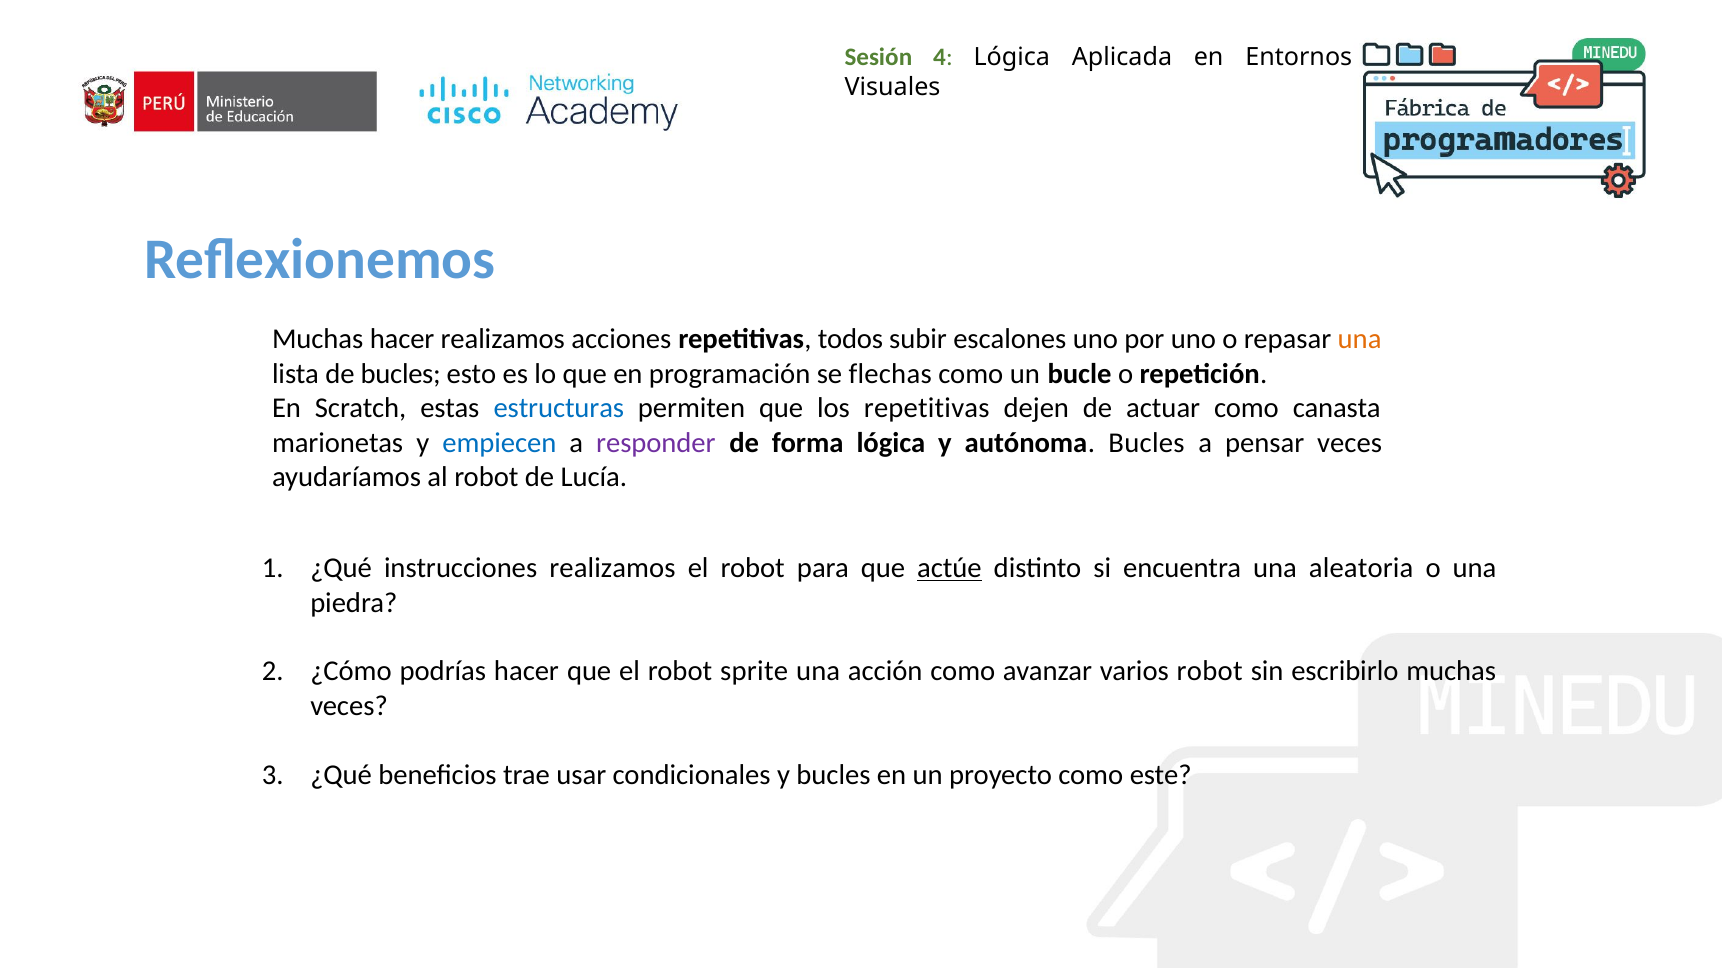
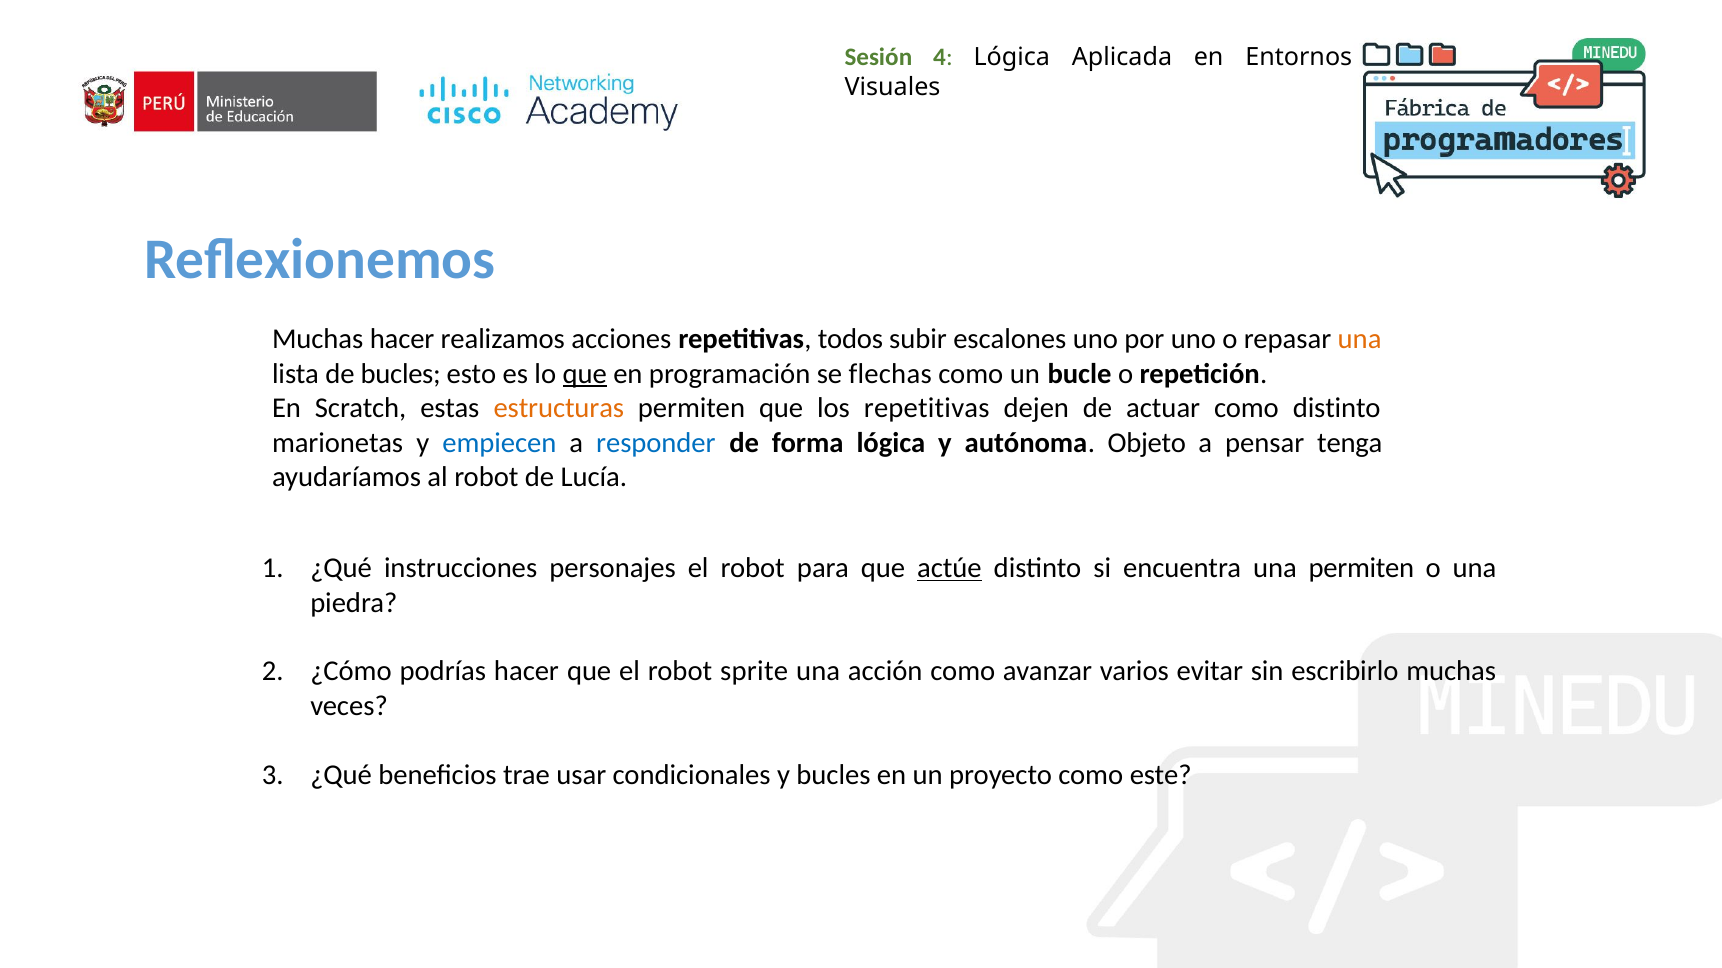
que at (585, 374) underline: none -> present
estructuras colour: blue -> orange
como canasta: canasta -> distinto
responder colour: purple -> blue
autónoma Bucles: Bucles -> Objeto
pensar veces: veces -> tenga
instrucciones realizamos: realizamos -> personajes
una aleatoria: aleatoria -> permiten
varios robot: robot -> evitar
